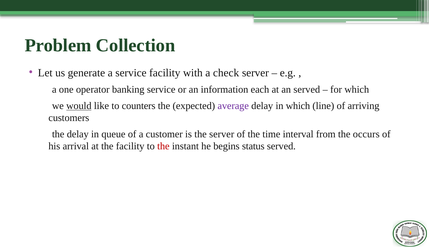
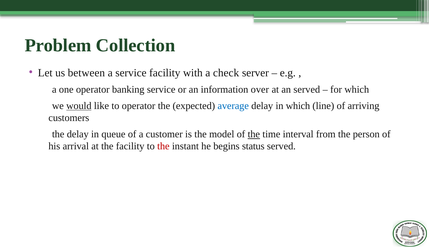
generate: generate -> between
each: each -> over
to counters: counters -> operator
average colour: purple -> blue
the server: server -> model
the at (254, 134) underline: none -> present
occurs: occurs -> person
